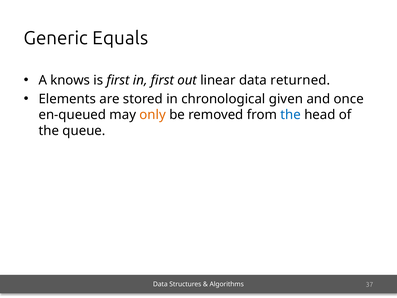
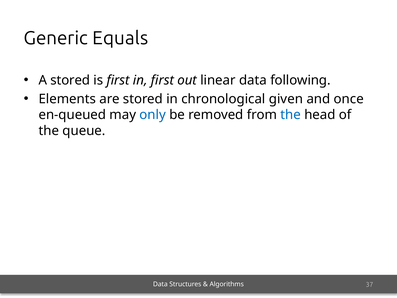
A knows: knows -> stored
returned: returned -> following
only colour: orange -> blue
